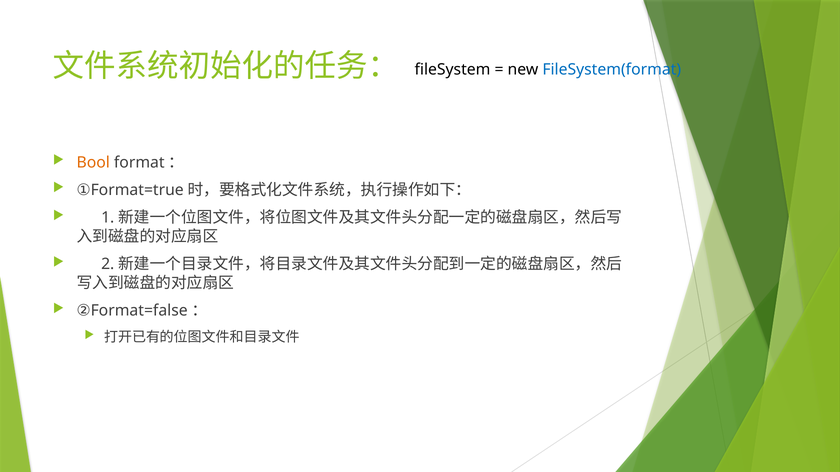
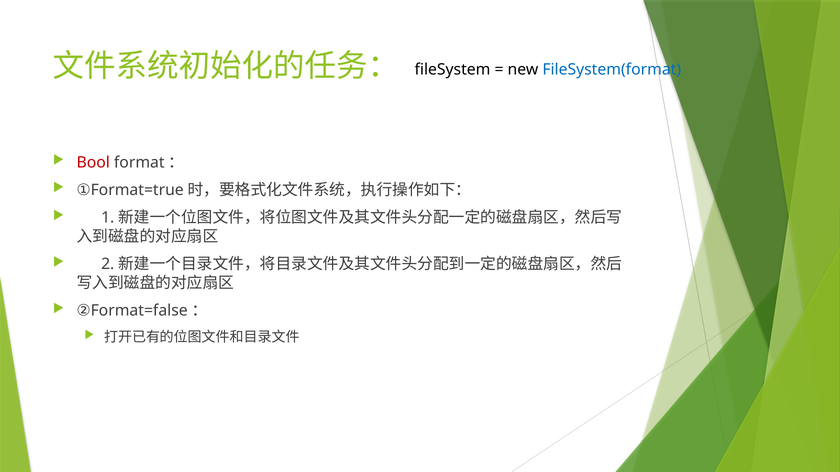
Bool colour: orange -> red
